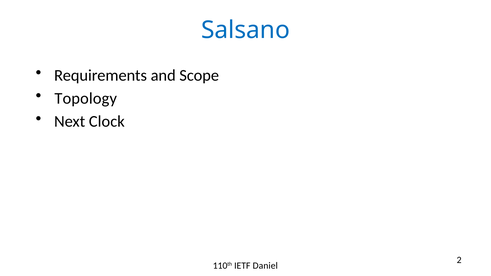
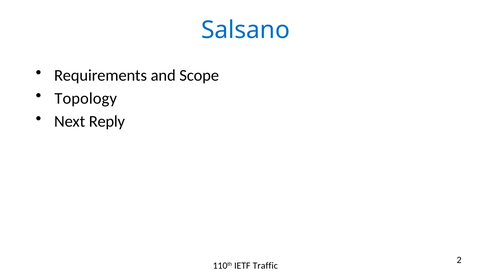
Clock: Clock -> Reply
Daniel: Daniel -> Traffic
